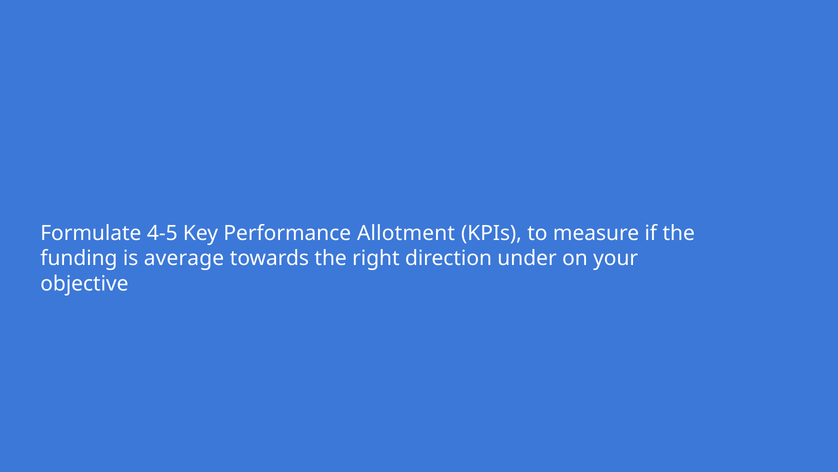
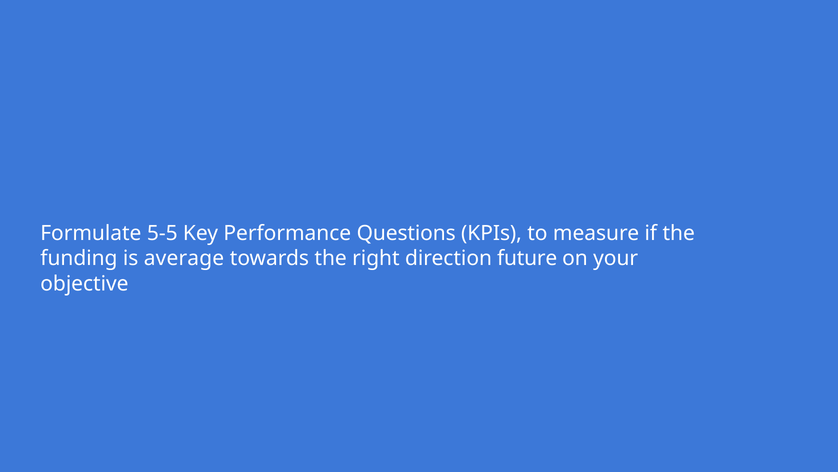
4-5: 4-5 -> 5-5
Allotment: Allotment -> Questions
under: under -> future
